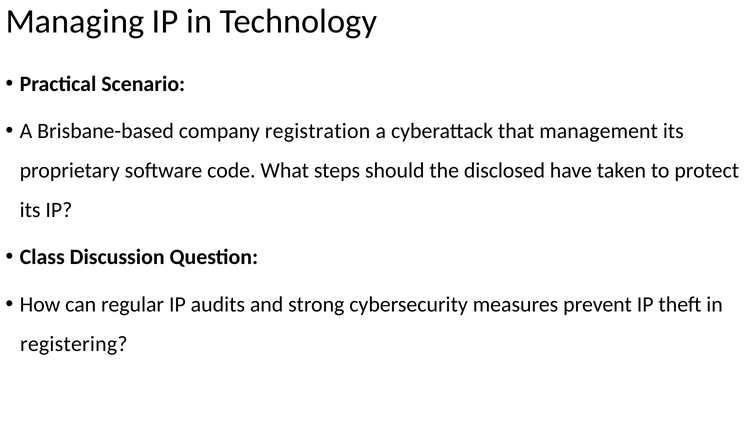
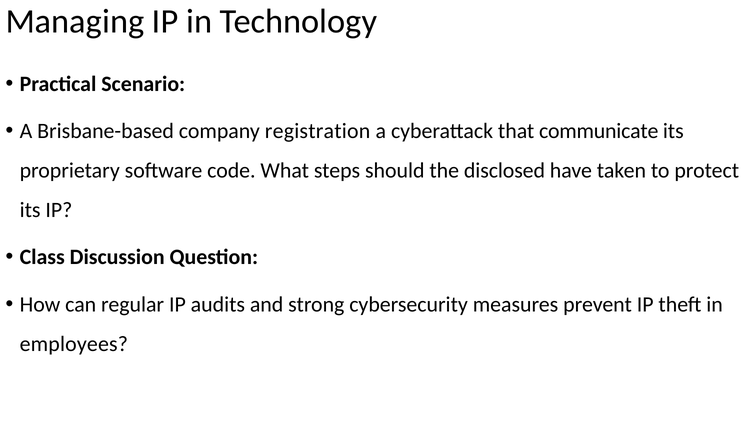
management: management -> communicate
registering: registering -> employees
